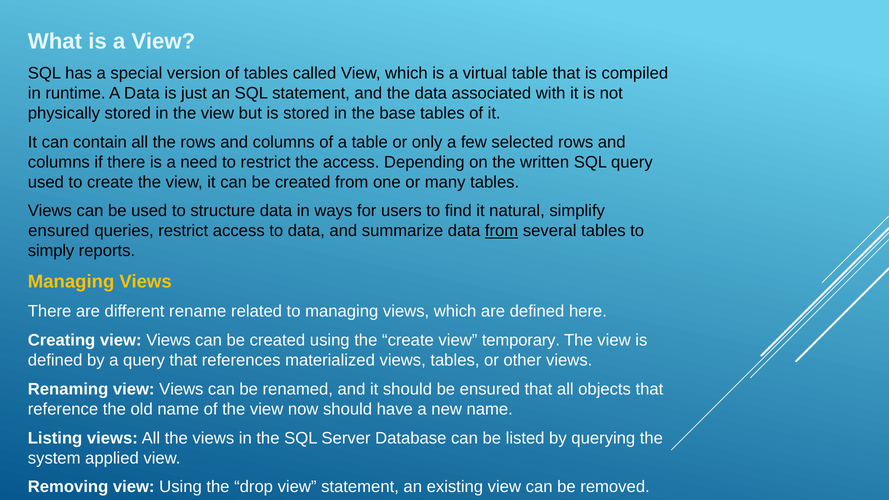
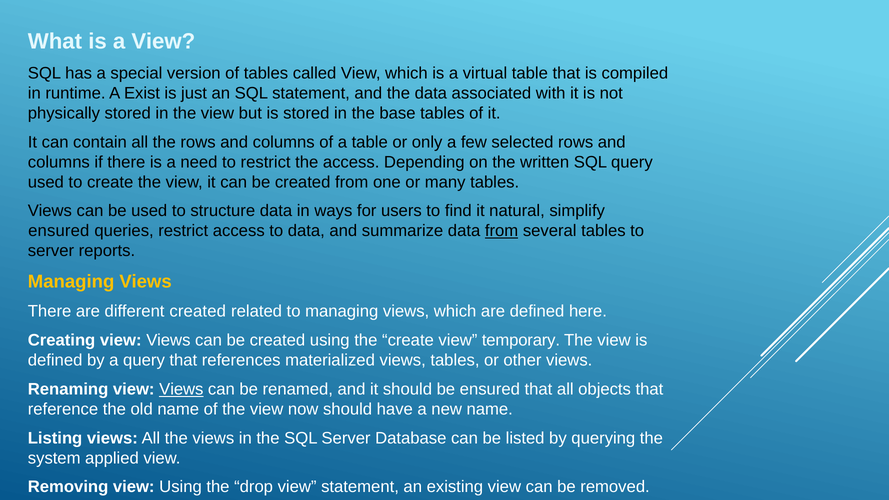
A Data: Data -> Exist
simply at (51, 251): simply -> server
different rename: rename -> created
Views at (181, 389) underline: none -> present
